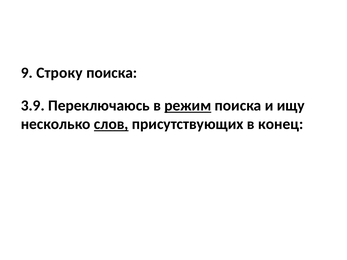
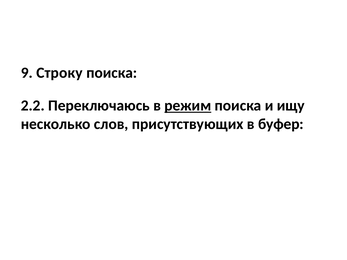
3.9: 3.9 -> 2.2
слов underline: present -> none
конец: конец -> буфер
